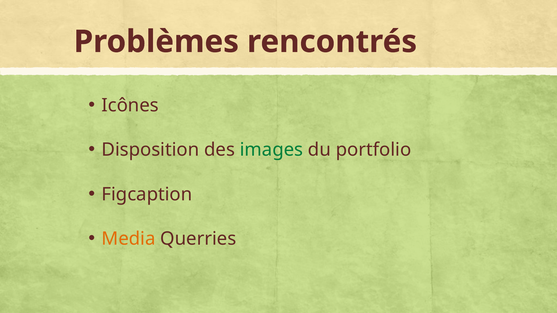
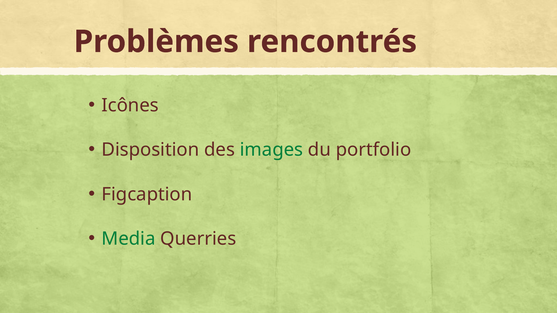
Media colour: orange -> green
